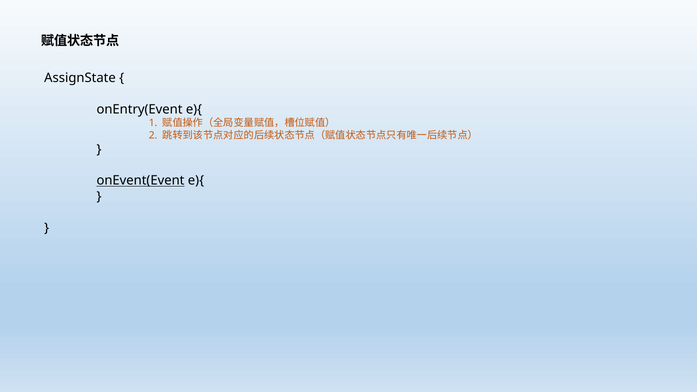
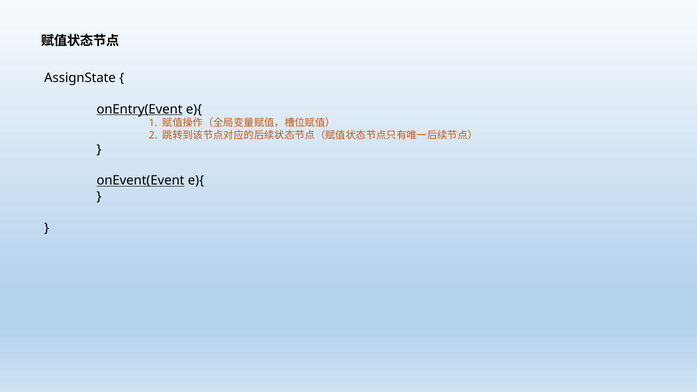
onEntry(Event underline: none -> present
